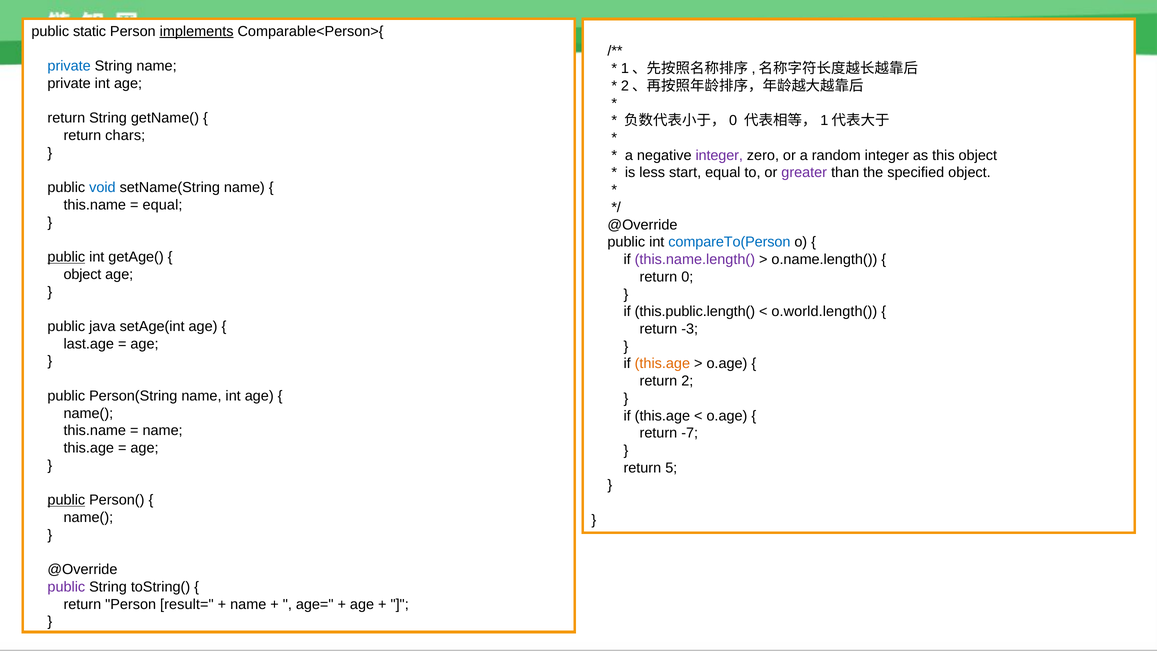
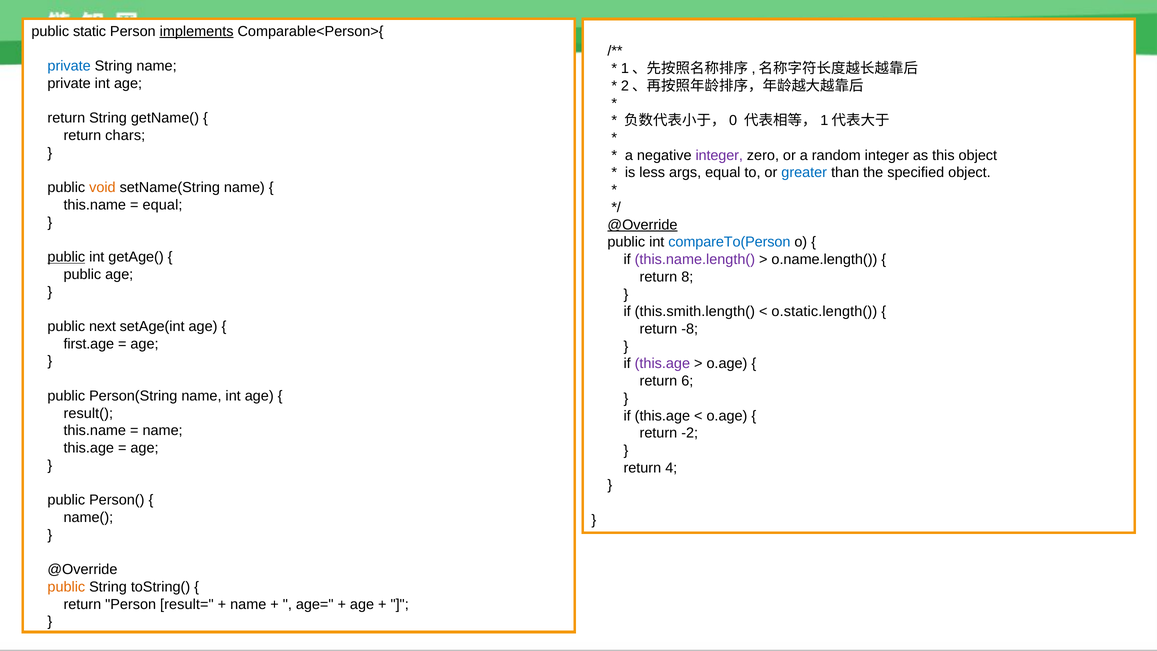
start: start -> args
greater colour: purple -> blue
void colour: blue -> orange
@Override at (642, 225) underline: none -> present
object at (82, 274): object -> public
0: 0 -> 8
this.public.length(: this.public.length( -> this.smith.length(
o.world.length(: o.world.length( -> o.static.length(
java: java -> next
-3: -3 -> -8
last.age: last.age -> first.age
this.age at (662, 364) colour: orange -> purple
2: 2 -> 6
name( at (88, 413): name( -> result(
-7: -7 -> -2
5: 5 -> 4
public at (66, 500) underline: present -> none
public at (66, 587) colour: purple -> orange
